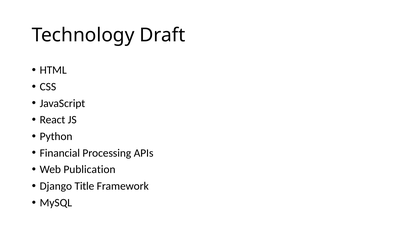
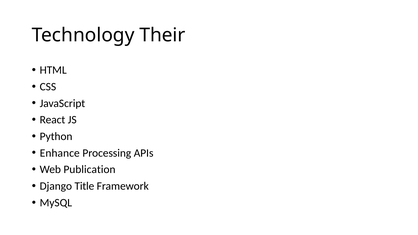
Draft: Draft -> Their
Financial: Financial -> Enhance
